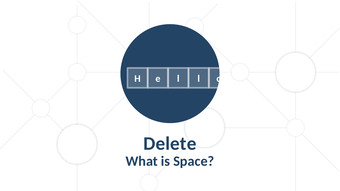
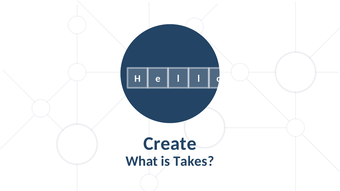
Delete: Delete -> Create
Space: Space -> Takes
